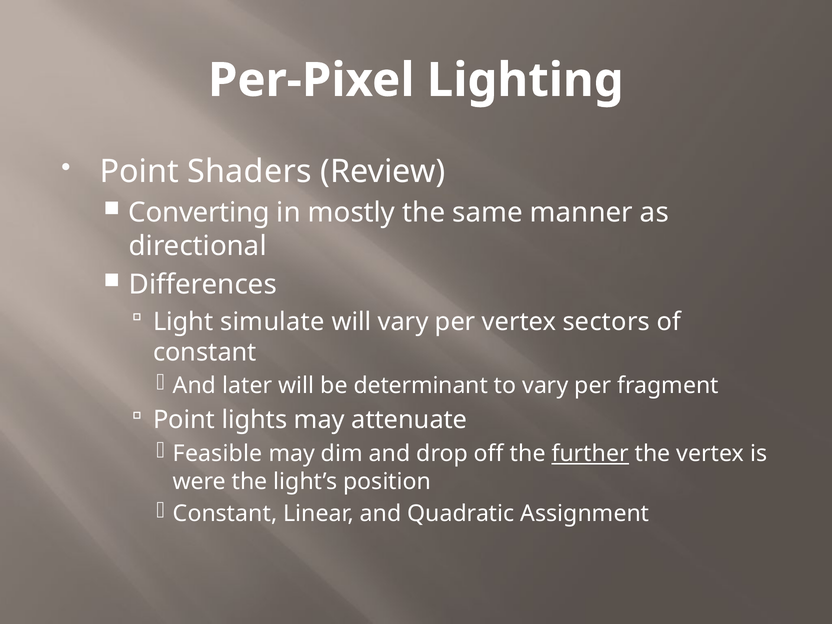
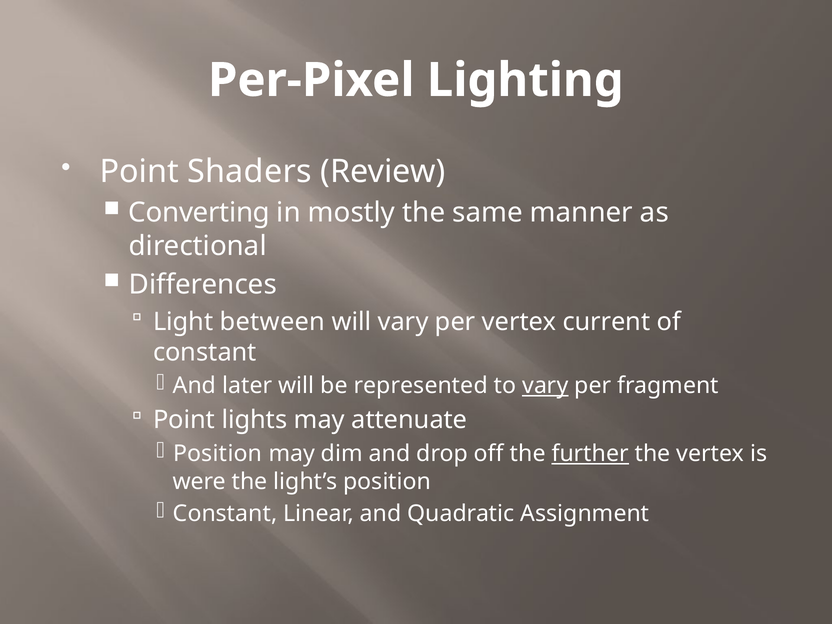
simulate: simulate -> between
sectors: sectors -> current
determinant: determinant -> represented
vary at (545, 386) underline: none -> present
Feasible at (218, 454): Feasible -> Position
